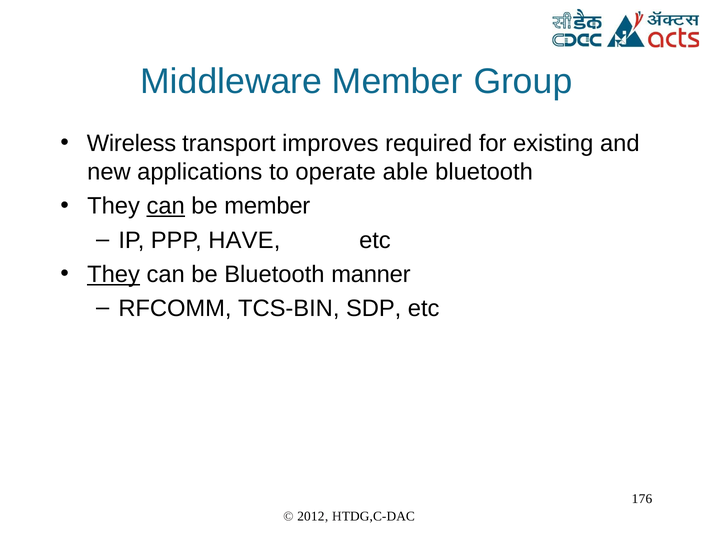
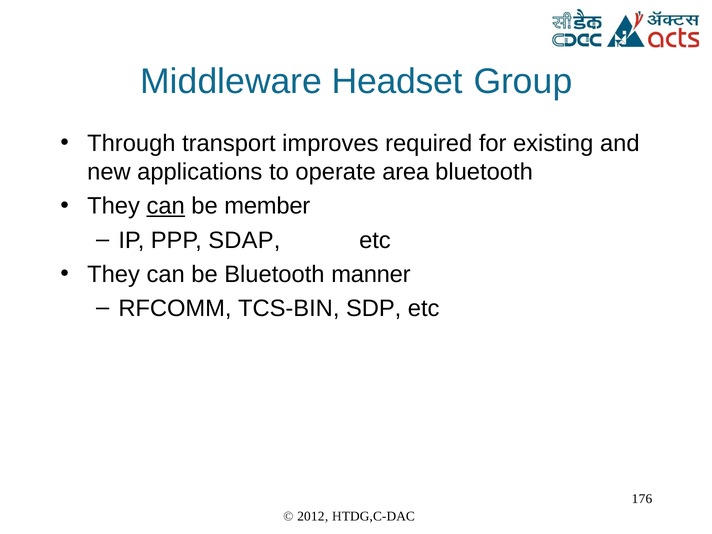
Middleware Member: Member -> Headset
Wireless: Wireless -> Through
able: able -> area
HAVE: HAVE -> SDAP
They at (114, 274) underline: present -> none
